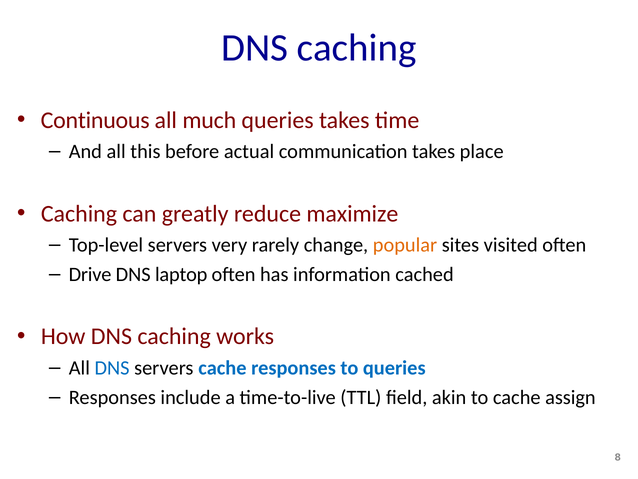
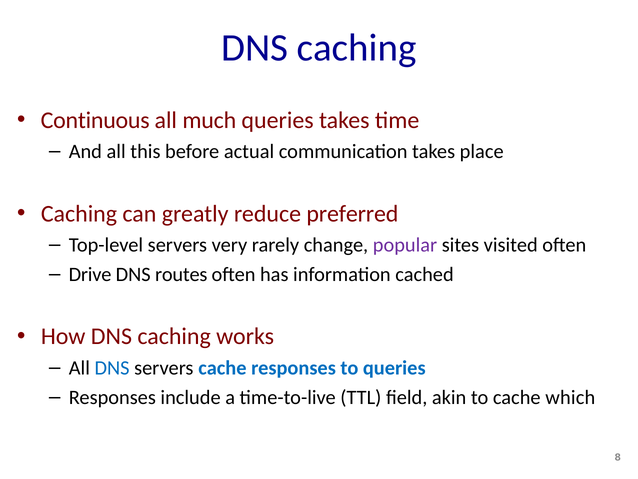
maximize: maximize -> preferred
popular colour: orange -> purple
laptop: laptop -> routes
assign: assign -> which
